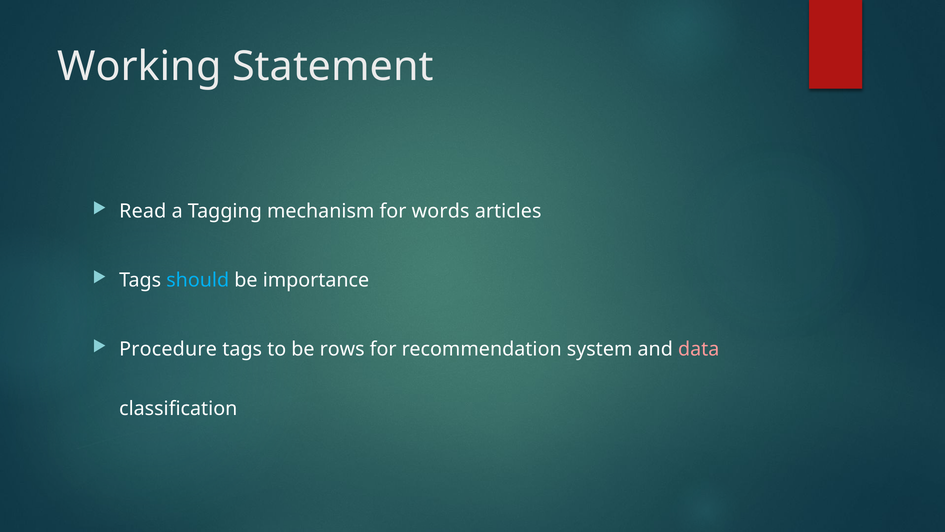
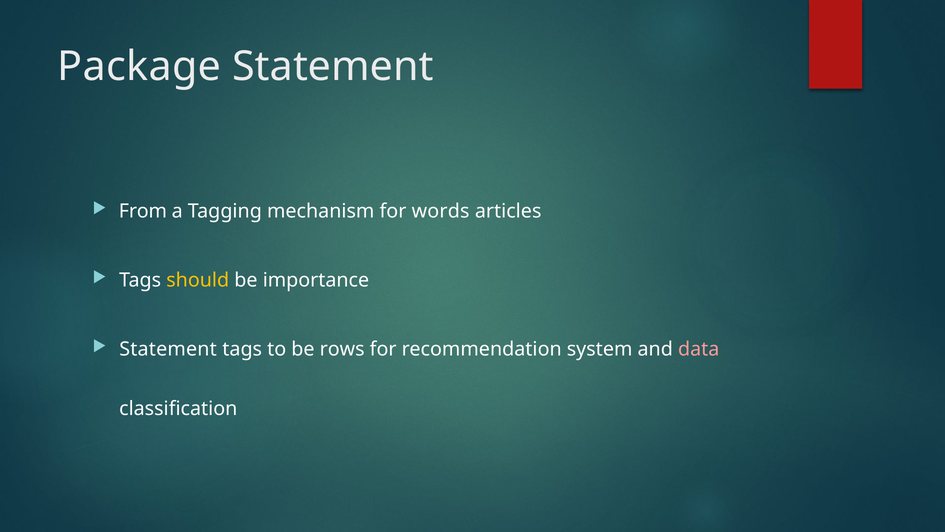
Working: Working -> Package
Read: Read -> From
should colour: light blue -> yellow
Procedure at (168, 349): Procedure -> Statement
